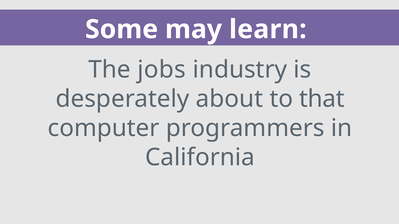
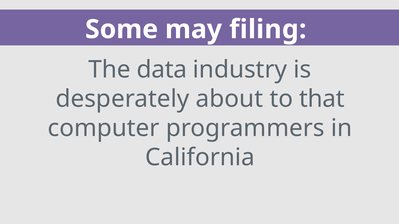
learn: learn -> filing
jobs: jobs -> data
